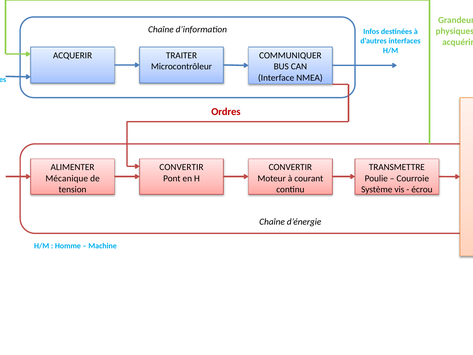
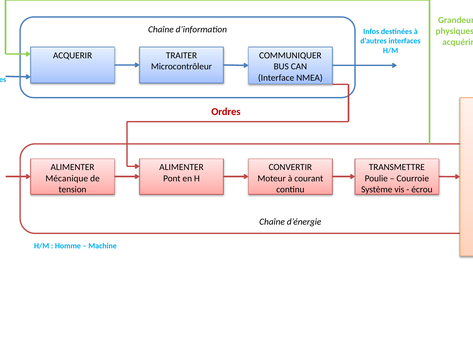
CONVERTIR at (181, 167): CONVERTIR -> ALIMENTER
